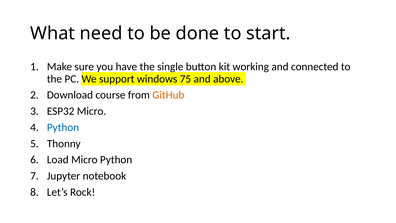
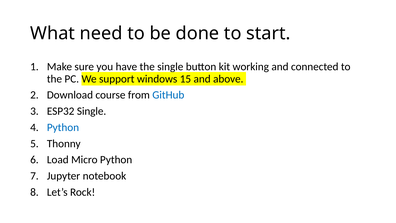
75: 75 -> 15
GitHub colour: orange -> blue
ESP32 Micro: Micro -> Single
